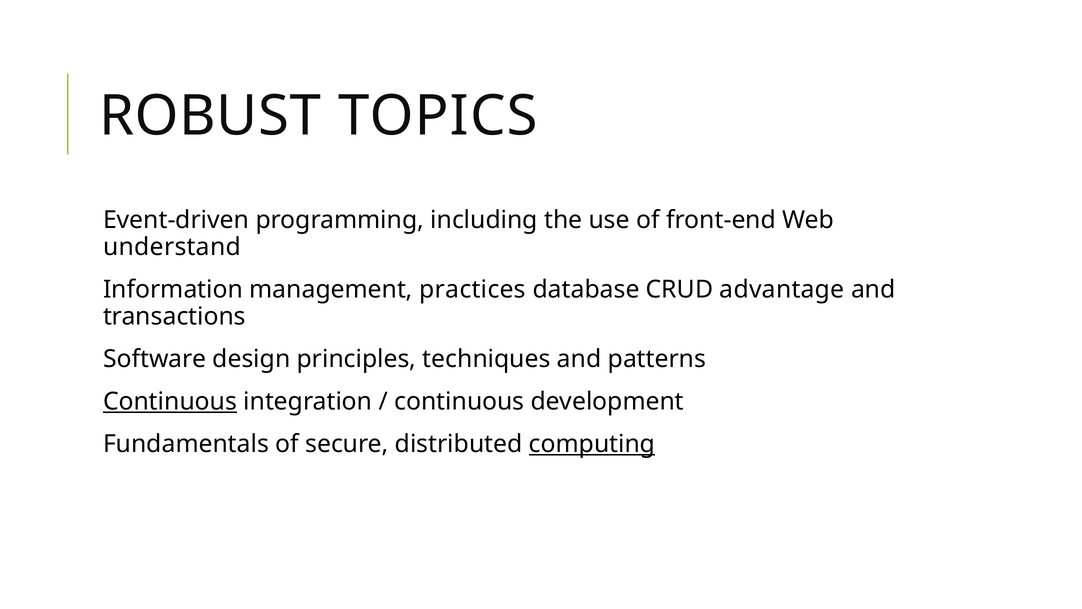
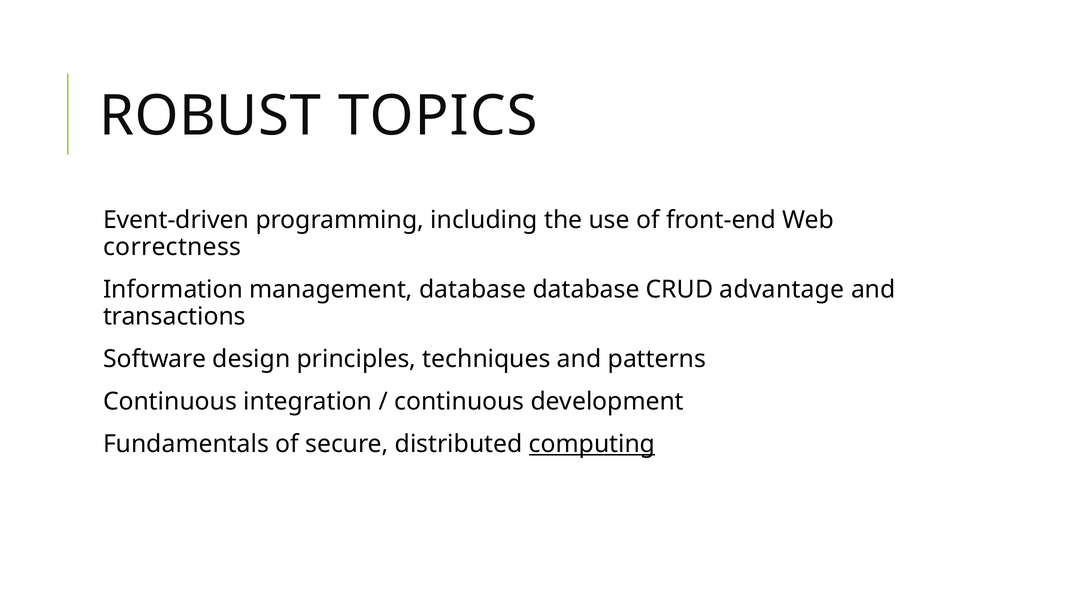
understand: understand -> correctness
management practices: practices -> database
Continuous at (170, 401) underline: present -> none
